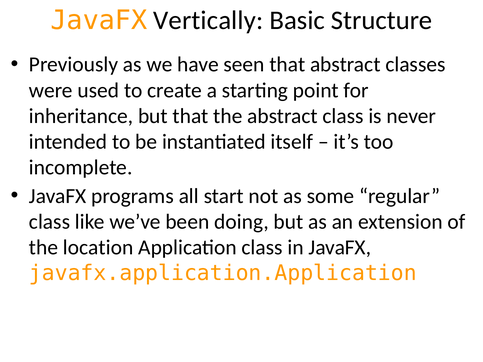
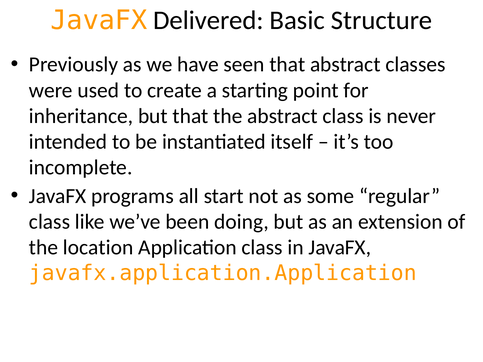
Vertically: Vertically -> Delivered
